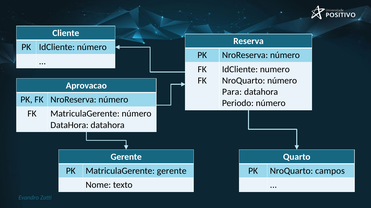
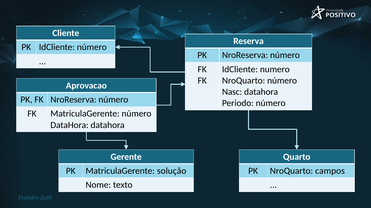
Para: Para -> Nasc
MatriculaGerente gerente: gerente -> solução
